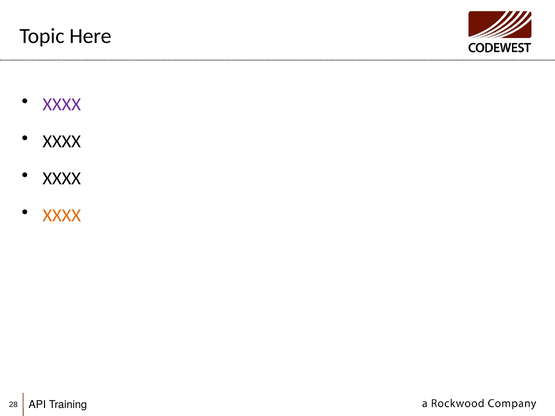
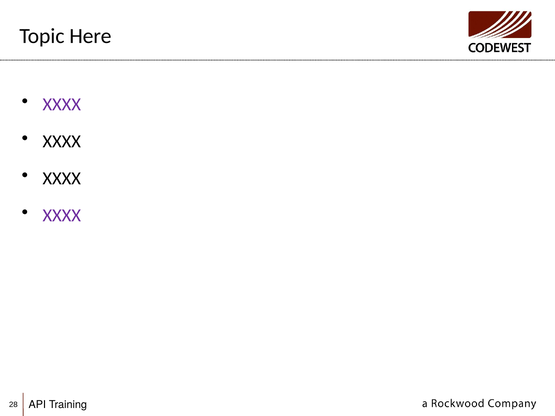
XXXX at (62, 215) colour: orange -> purple
